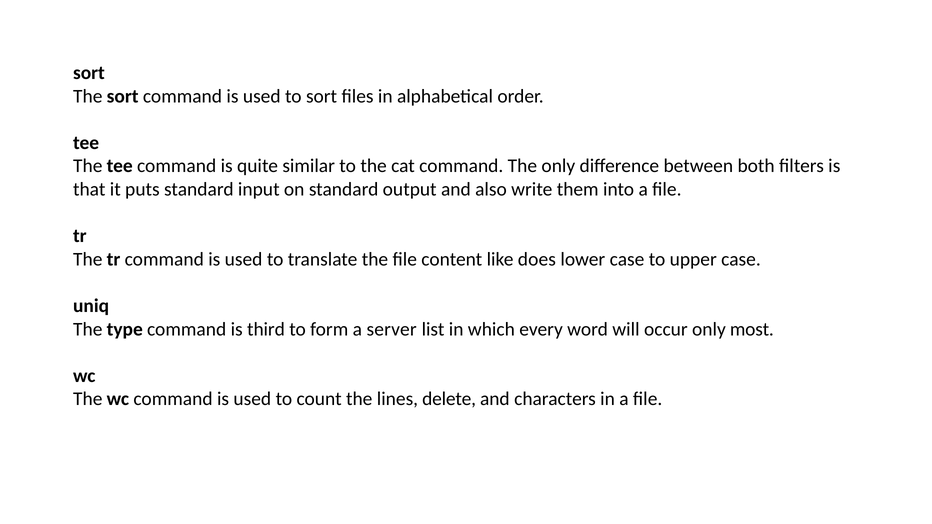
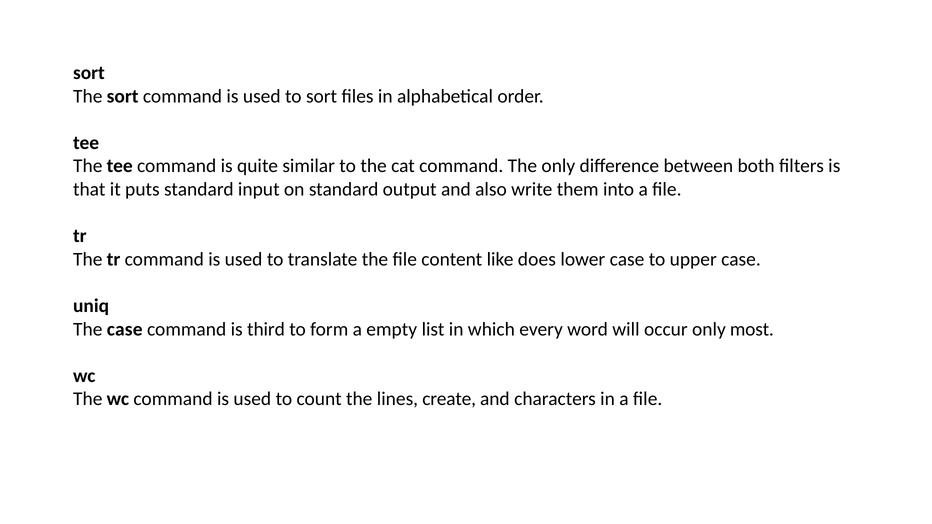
The type: type -> case
server: server -> empty
delete: delete -> create
